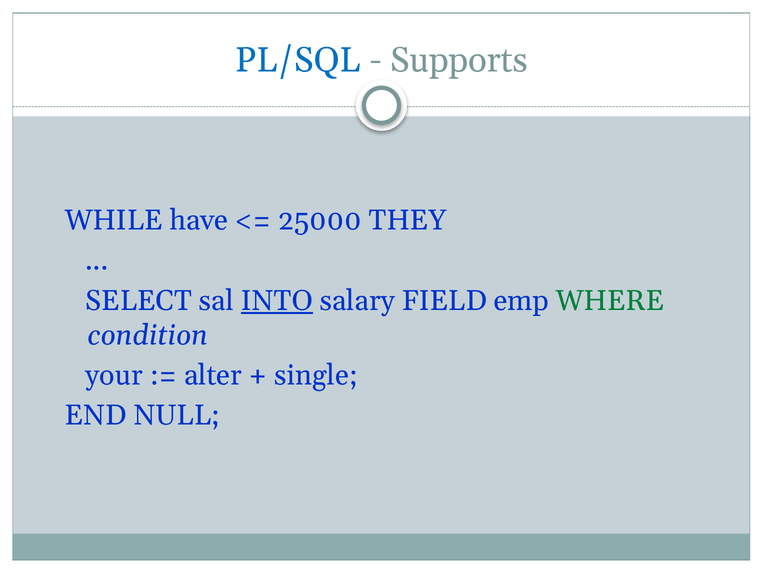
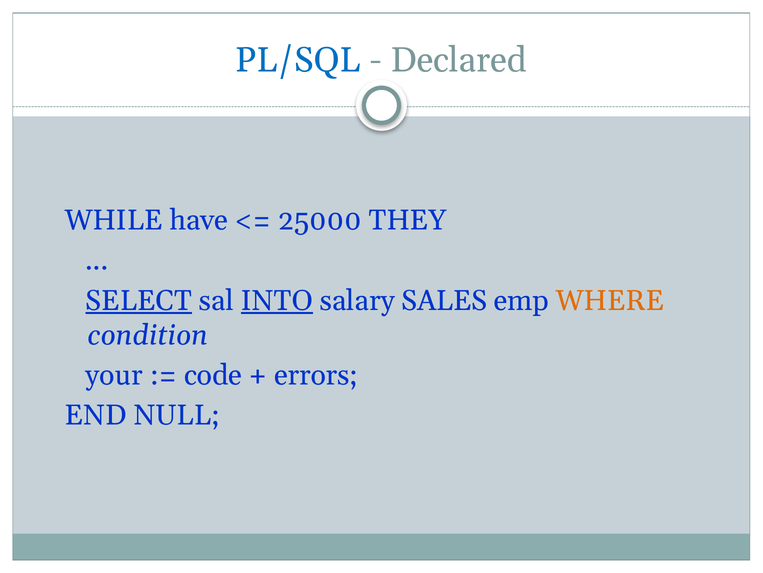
Supports: Supports -> Declared
SELECT underline: none -> present
FIELD: FIELD -> SALES
WHERE colour: green -> orange
alter: alter -> code
single: single -> errors
